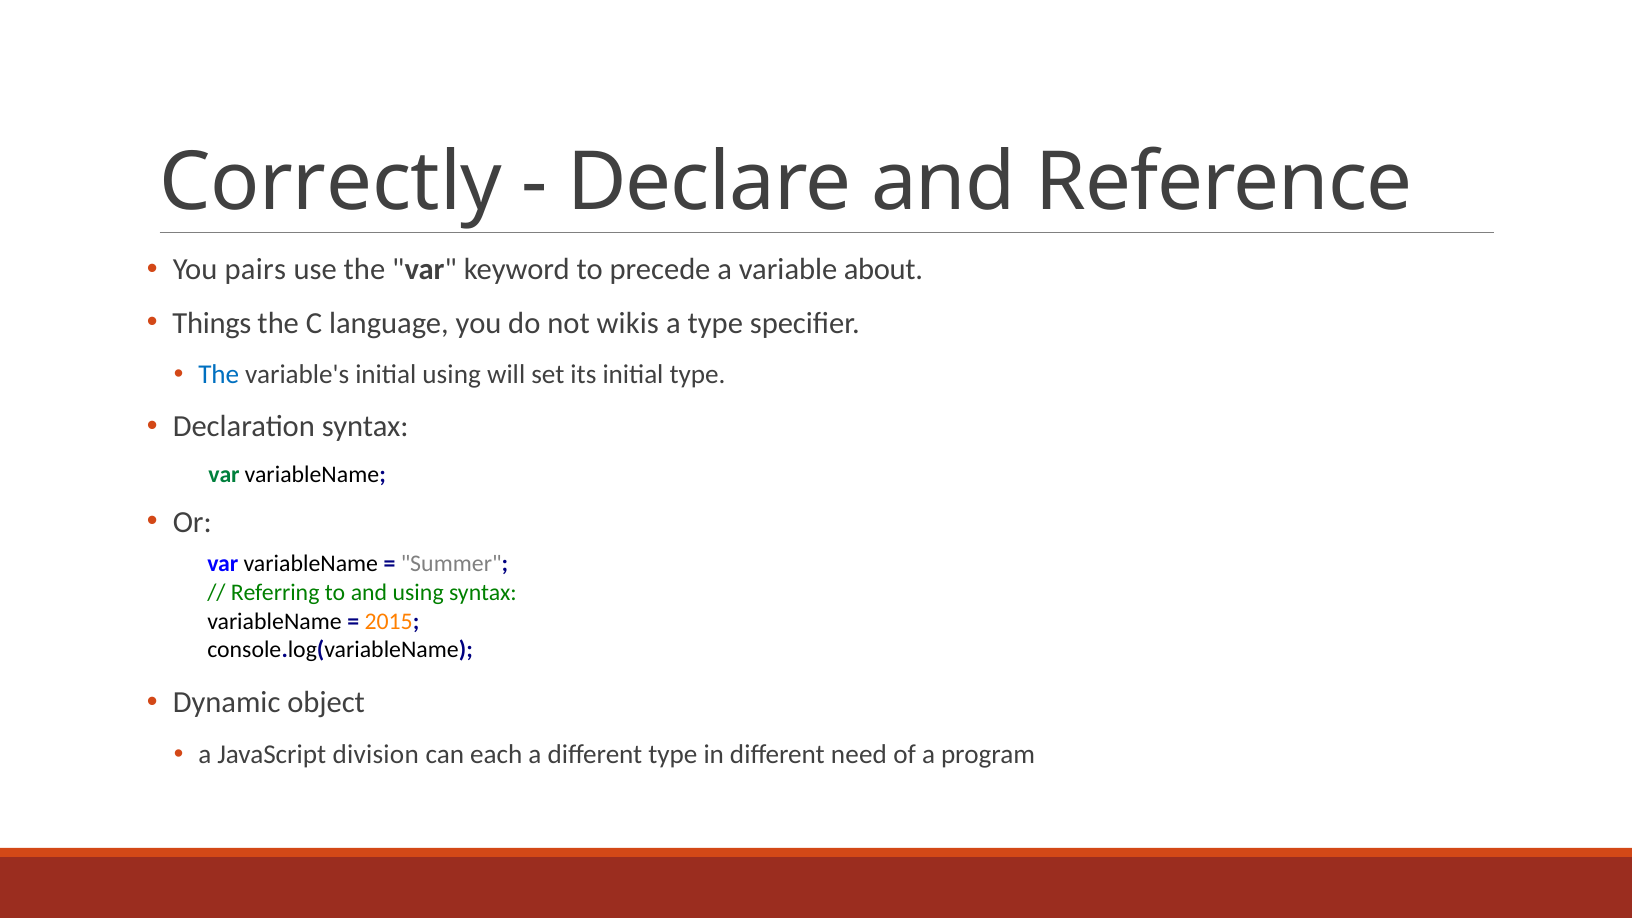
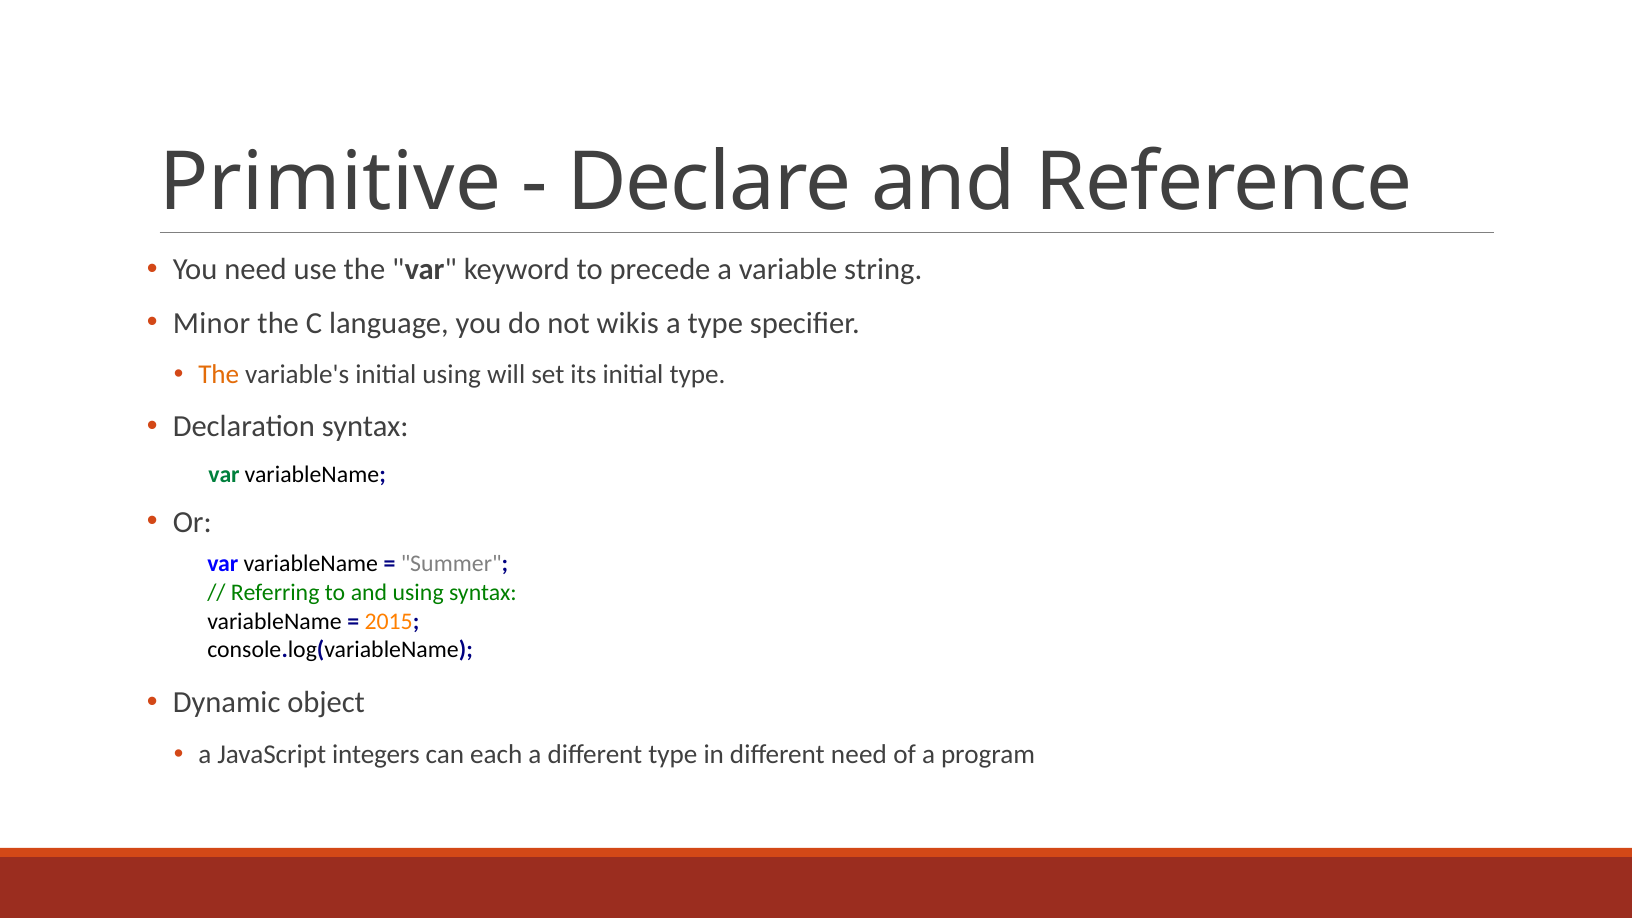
Correctly: Correctly -> Primitive
You pairs: pairs -> need
about: about -> string
Things: Things -> Minor
The at (219, 375) colour: blue -> orange
division: division -> integers
